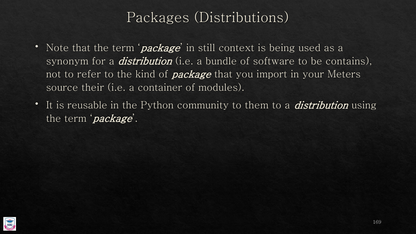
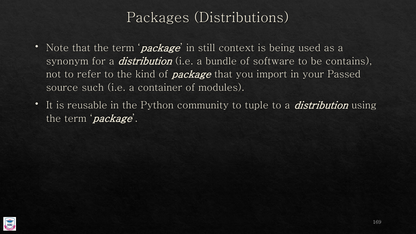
Meters: Meters -> Passed
their: their -> such
them: them -> tuple
